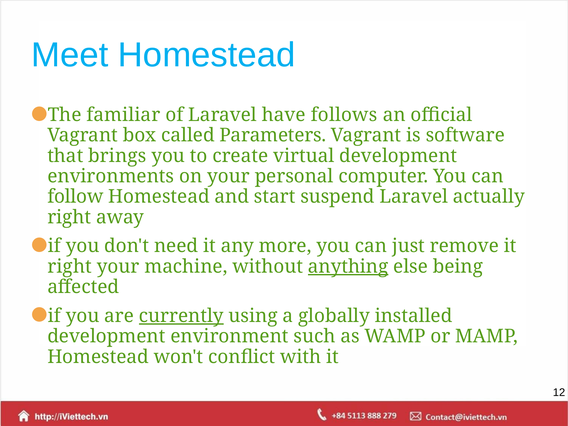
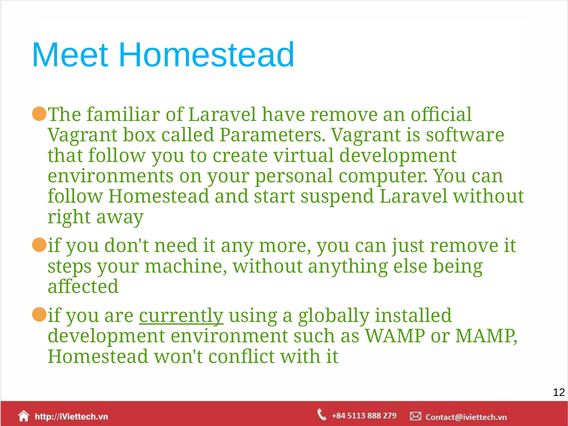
have follows: follows -> remove
that brings: brings -> follow
Laravel actually: actually -> without
right at (70, 267): right -> steps
anything underline: present -> none
